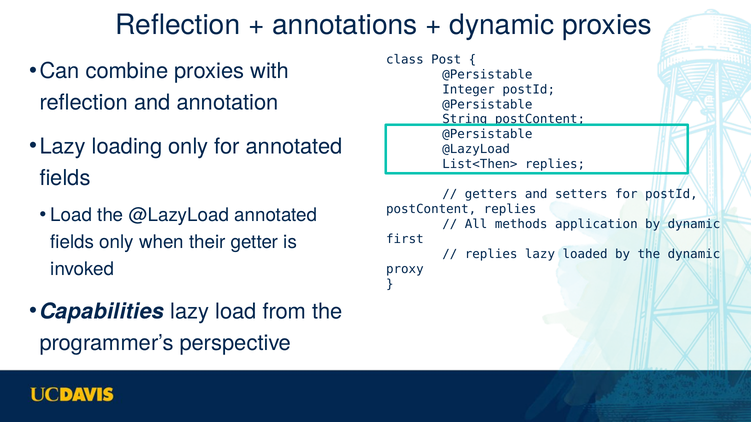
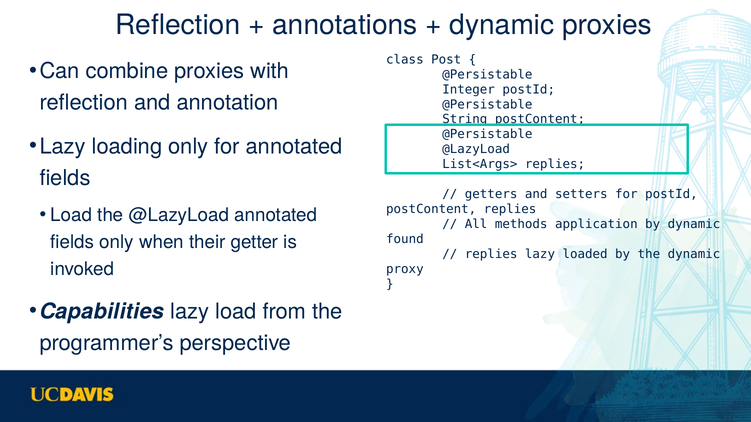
List<Then>: List<Then> -> List<Args>
first: first -> found
